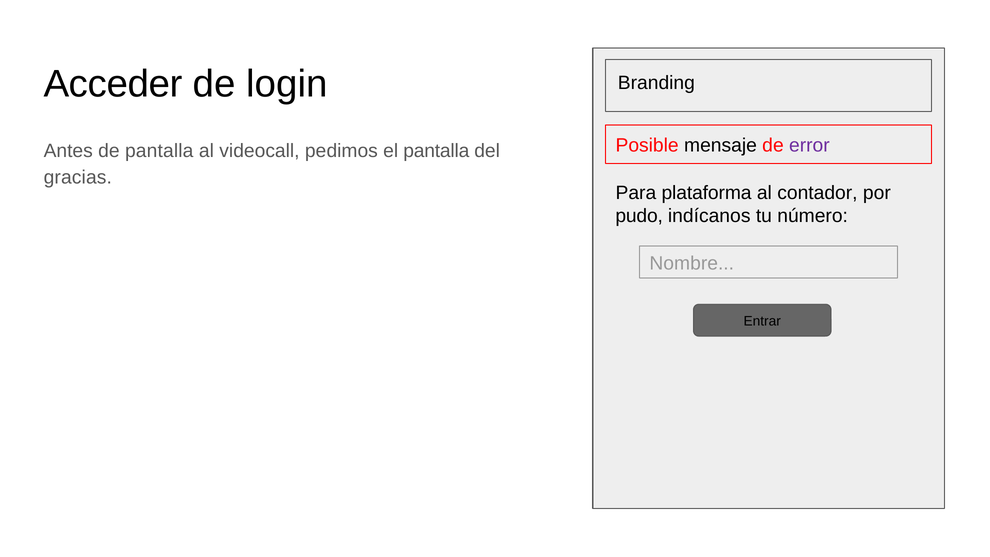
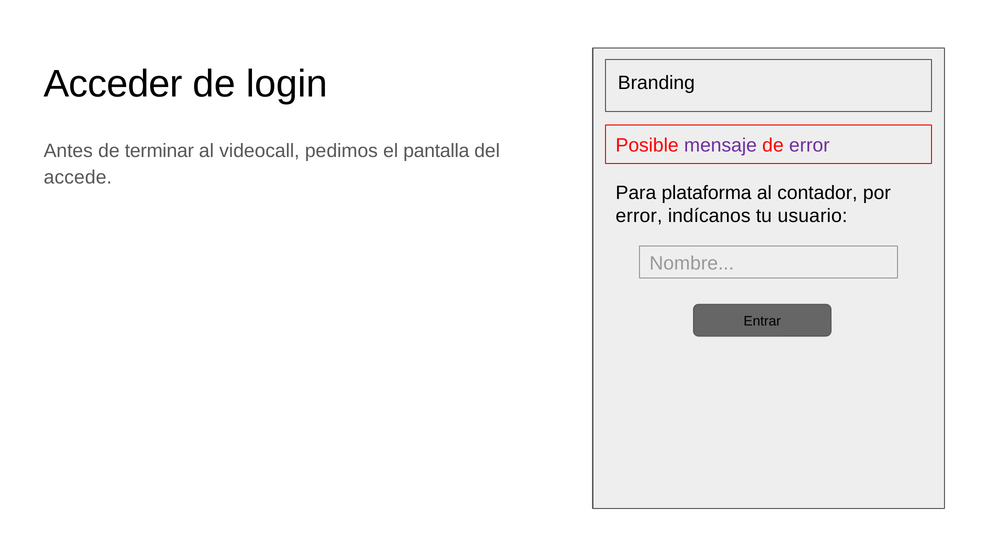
mensaje colour: black -> purple
de pantalla: pantalla -> terminar
gracias: gracias -> accede
pudo at (639, 216): pudo -> error
número: número -> usuario
